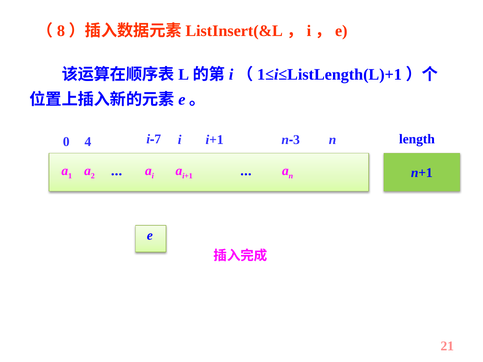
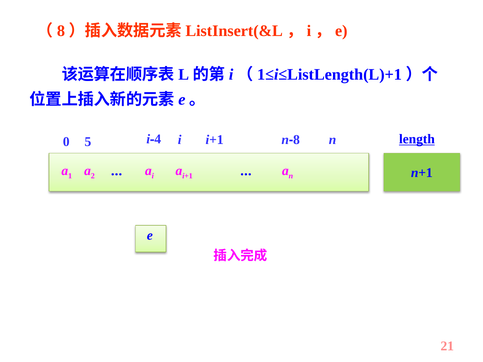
length underline: none -> present
4: 4 -> 5
7: 7 -> 4
3: 3 -> 8
